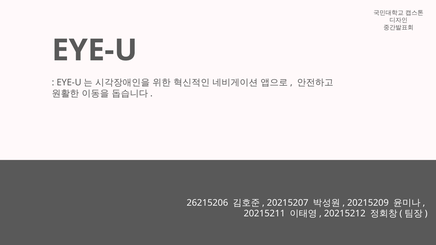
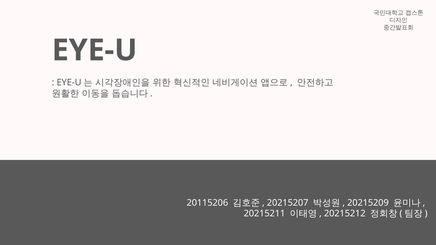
26215206: 26215206 -> 20115206
